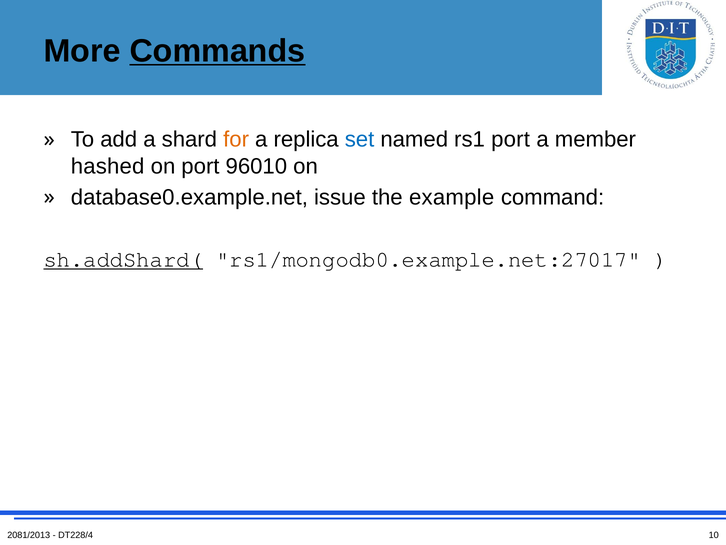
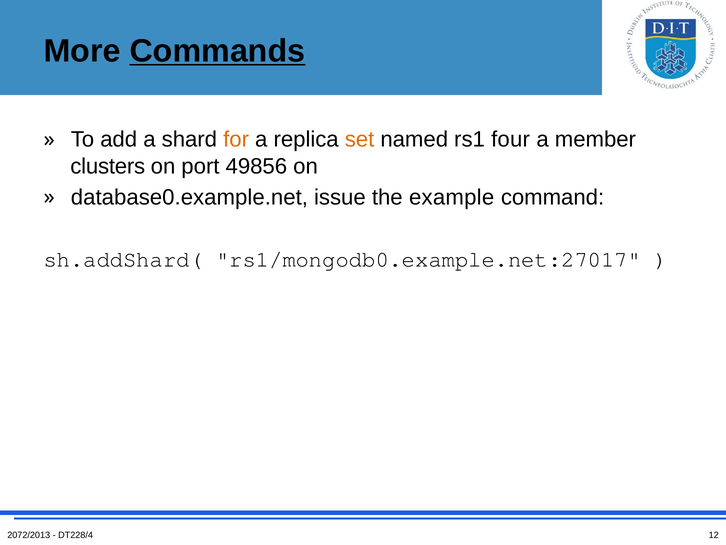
set colour: blue -> orange
rs1 port: port -> four
hashed: hashed -> clusters
96010: 96010 -> 49856
sh.addShard( underline: present -> none
2081/2013: 2081/2013 -> 2072/2013
10: 10 -> 12
